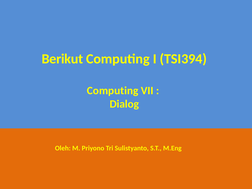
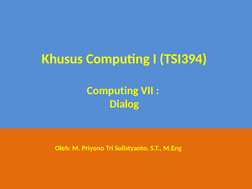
Berikut: Berikut -> Khusus
